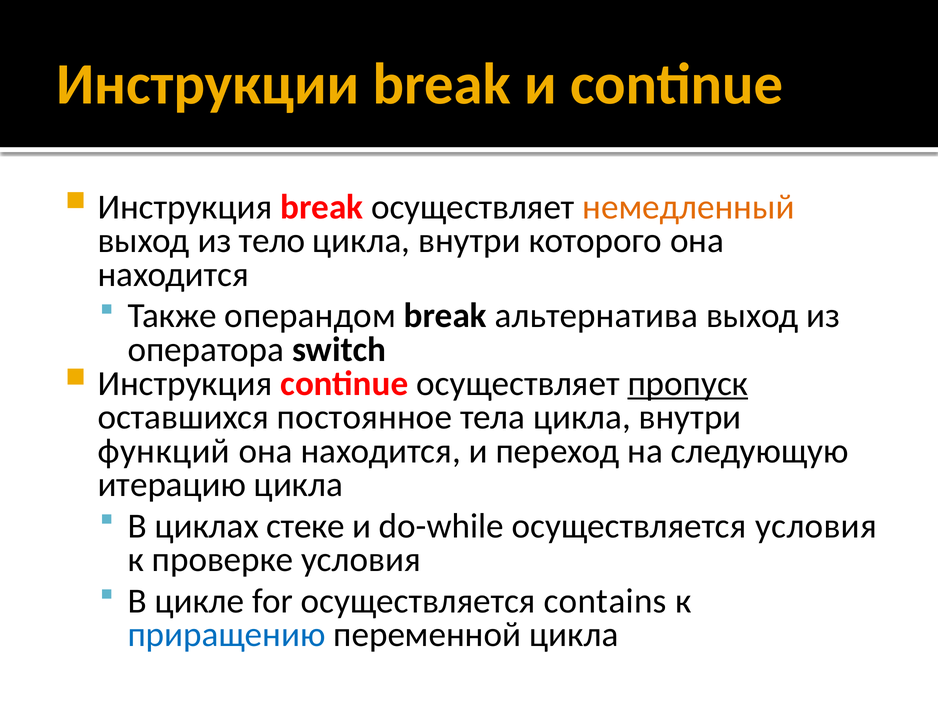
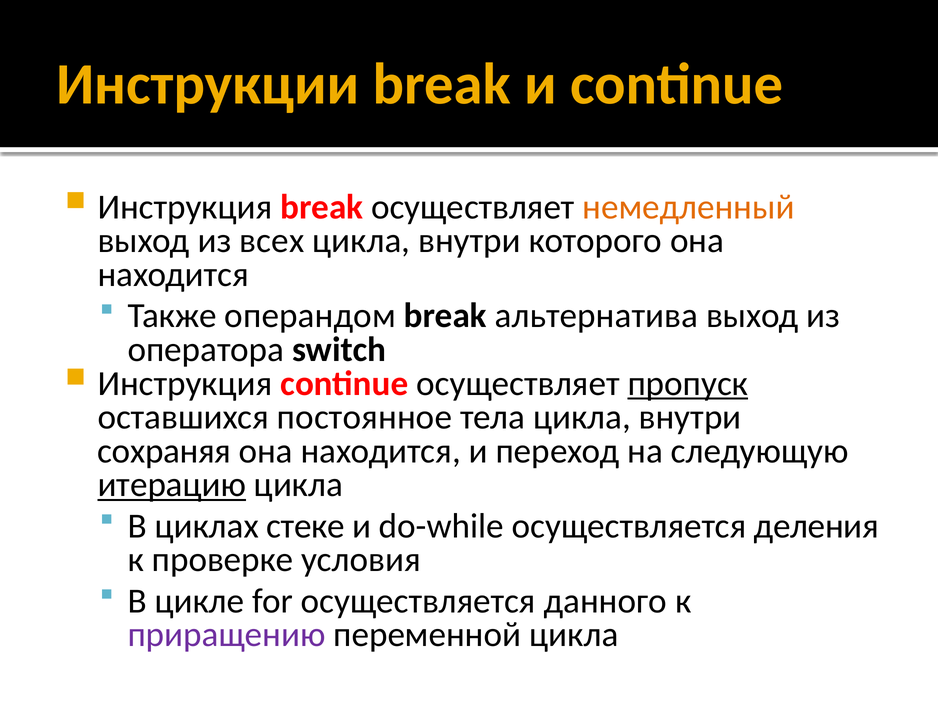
тело: тело -> всех
функций: функций -> сохраняя
итерацию underline: none -> present
осуществляется условия: условия -> деления
contains: contains -> данного
приращению colour: blue -> purple
